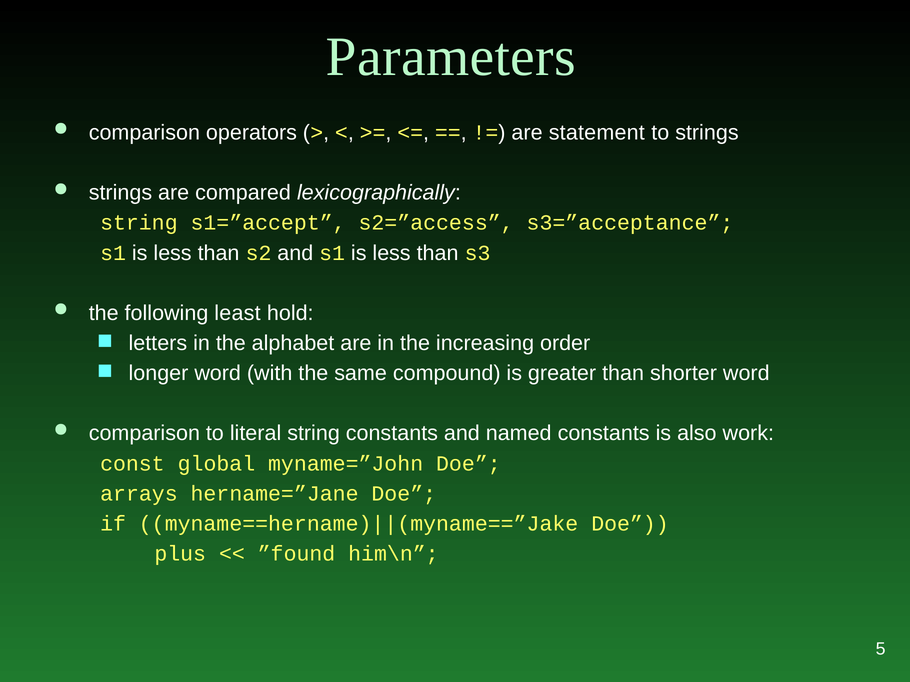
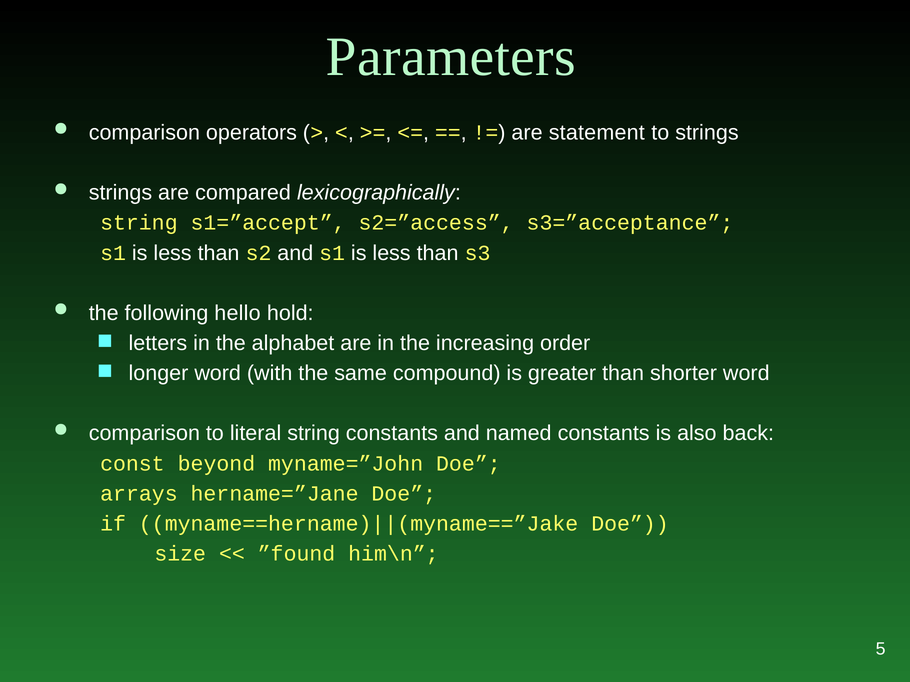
least: least -> hello
work: work -> back
global: global -> beyond
plus: plus -> size
